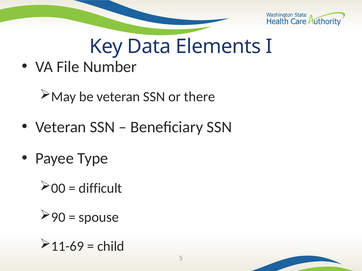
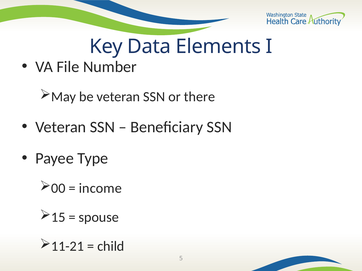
difficult: difficult -> income
90: 90 -> 15
11-69: 11-69 -> 11-21
